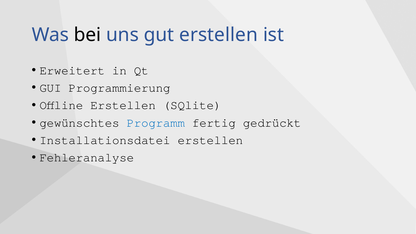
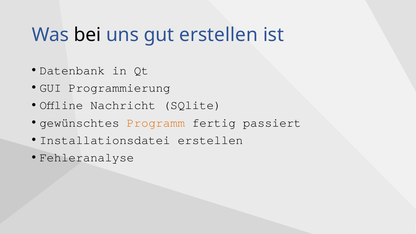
Erweitert: Erweitert -> Datenbank
Offline Erstellen: Erstellen -> Nachricht
Programm colour: blue -> orange
gedrückt: gedrückt -> passiert
